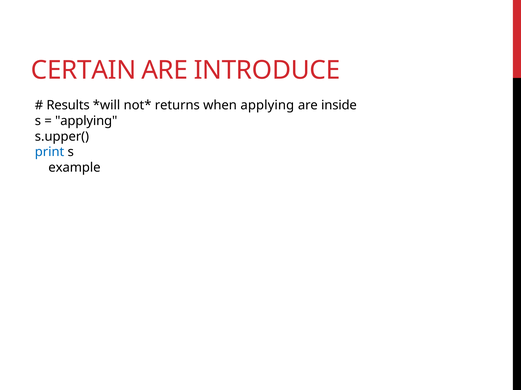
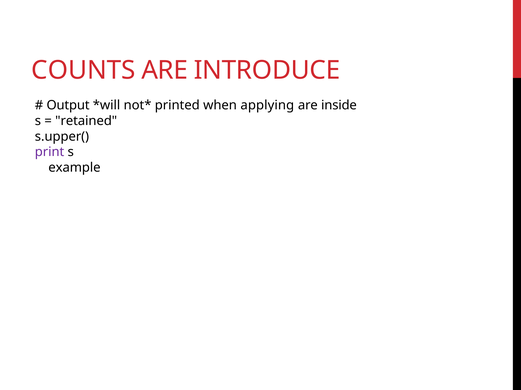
CERTAIN: CERTAIN -> COUNTS
Results: Results -> Output
returns: returns -> printed
applying at (86, 121): applying -> retained
print colour: blue -> purple
